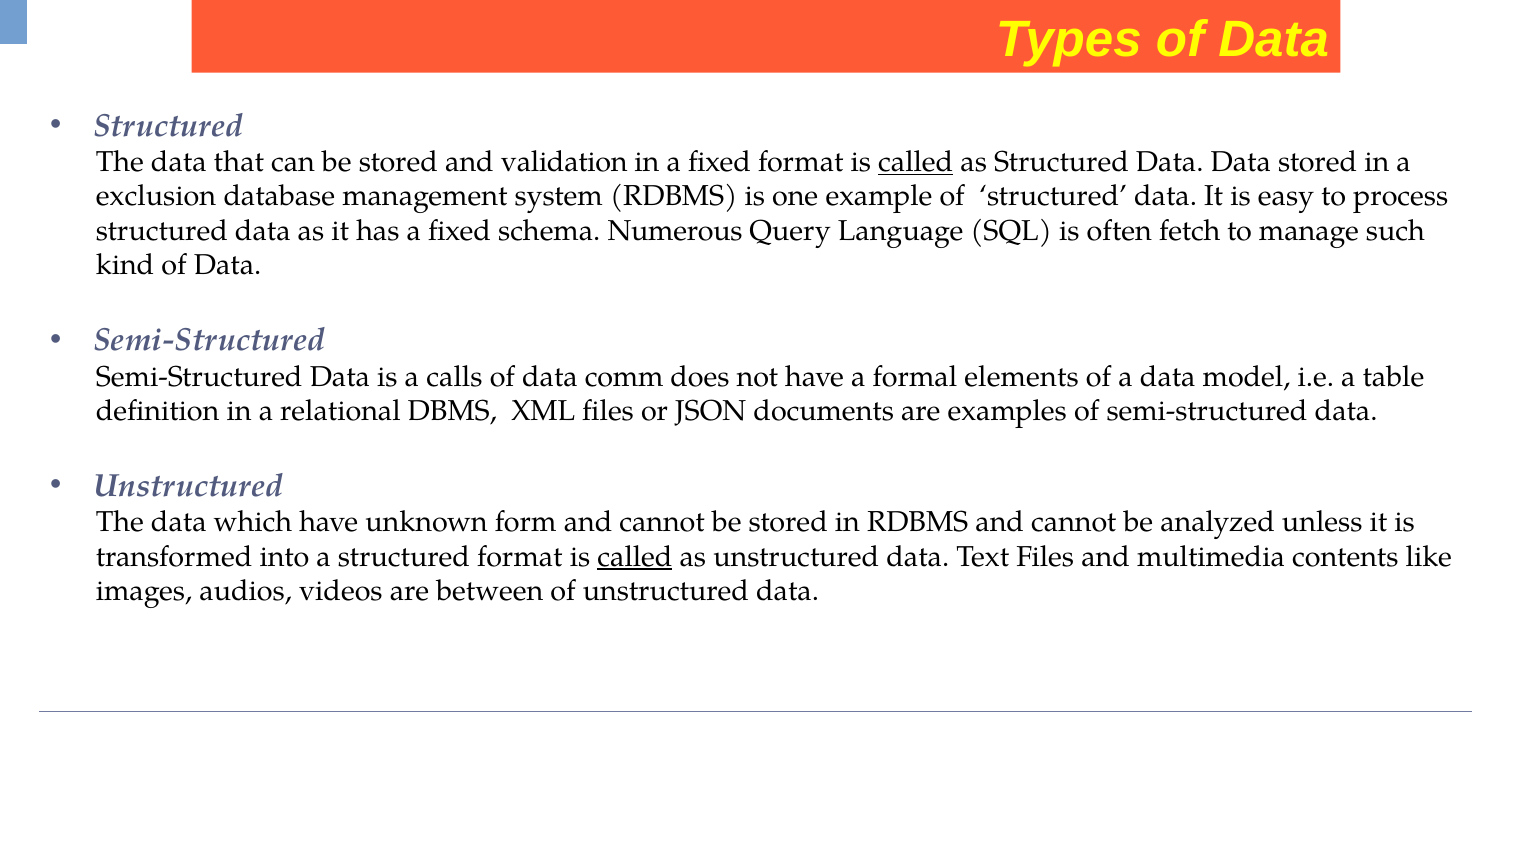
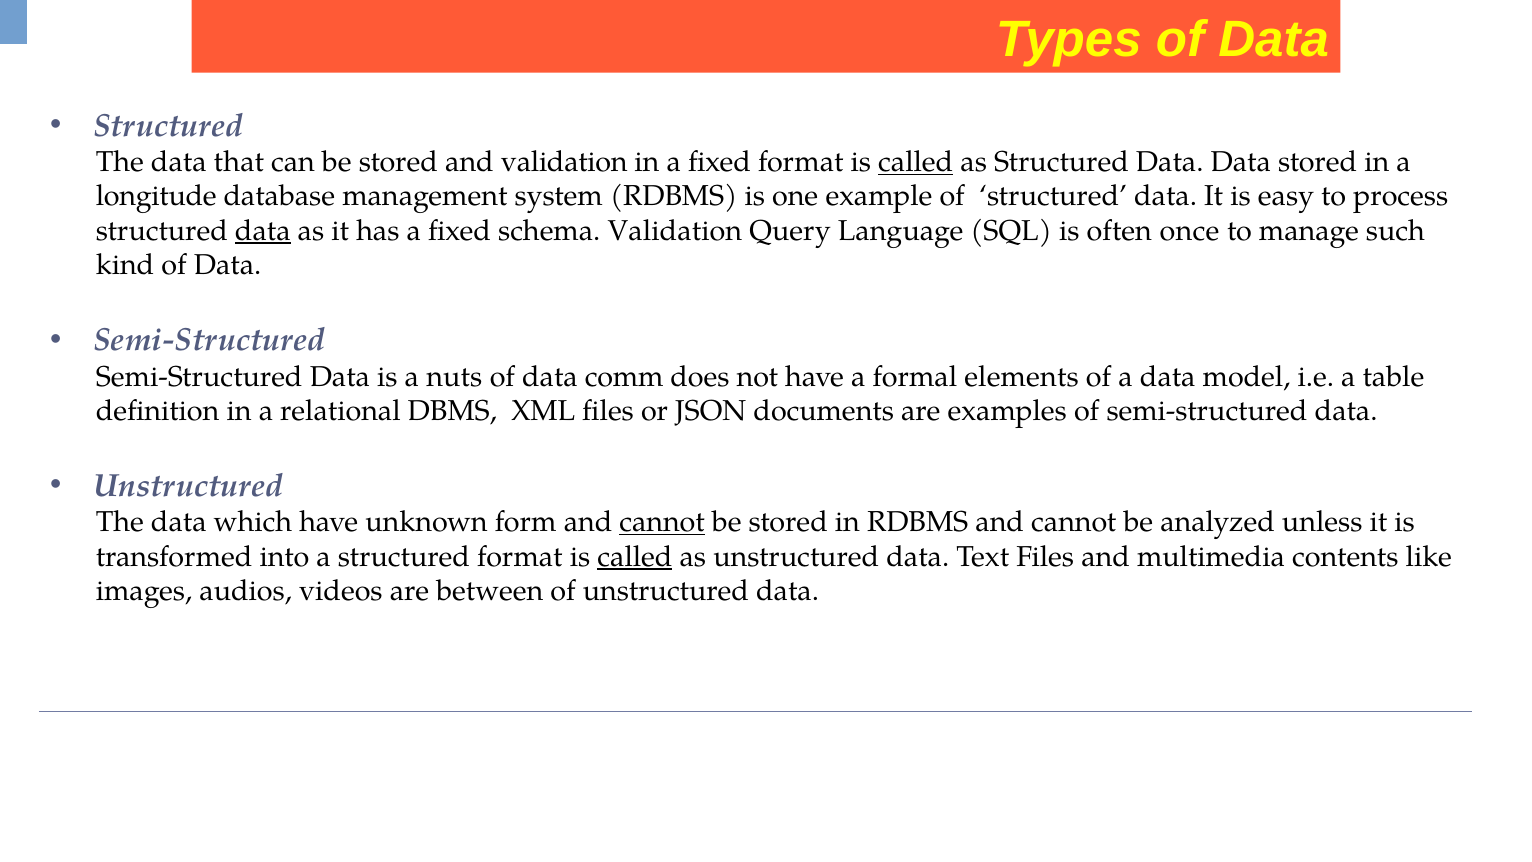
exclusion: exclusion -> longitude
data at (263, 231) underline: none -> present
schema Numerous: Numerous -> Validation
fetch: fetch -> once
calls: calls -> nuts
cannot at (662, 522) underline: none -> present
